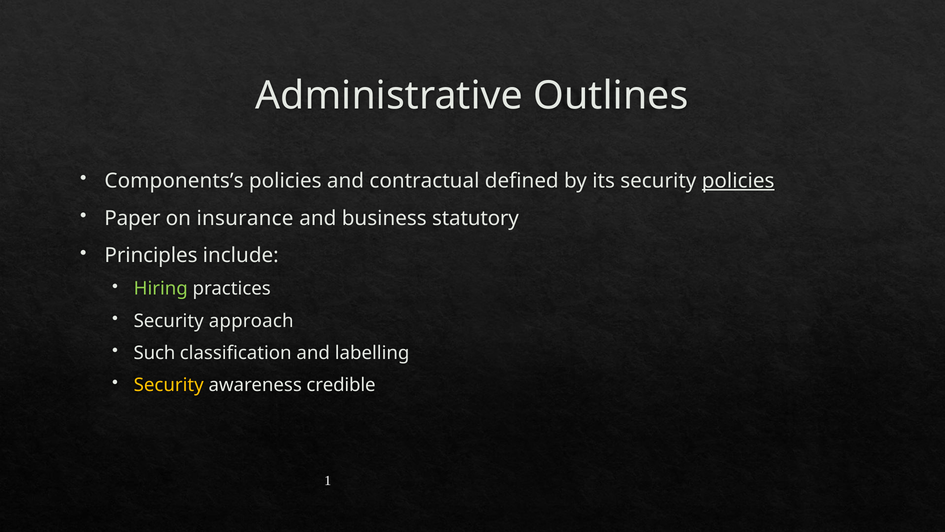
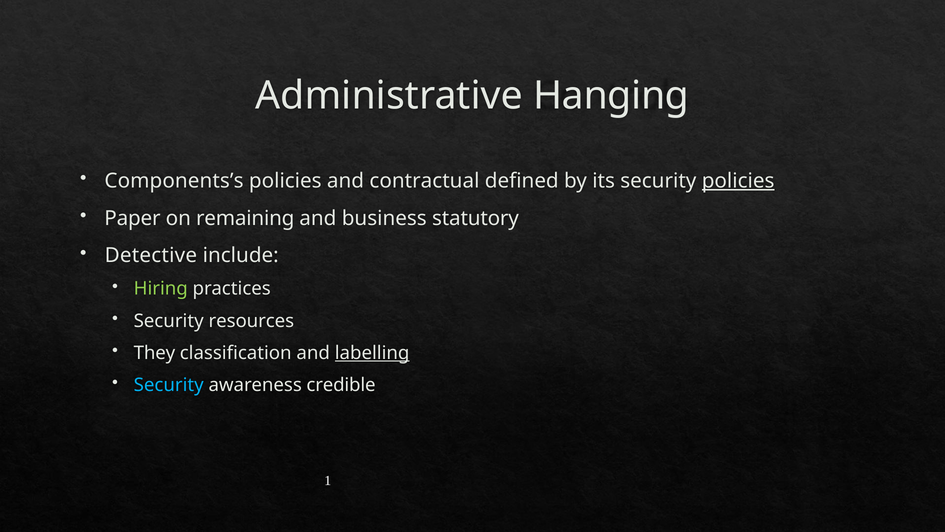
Outlines: Outlines -> Hanging
insurance: insurance -> remaining
Principles: Principles -> Detective
approach: approach -> resources
Such: Such -> They
labelling underline: none -> present
Security at (169, 385) colour: yellow -> light blue
